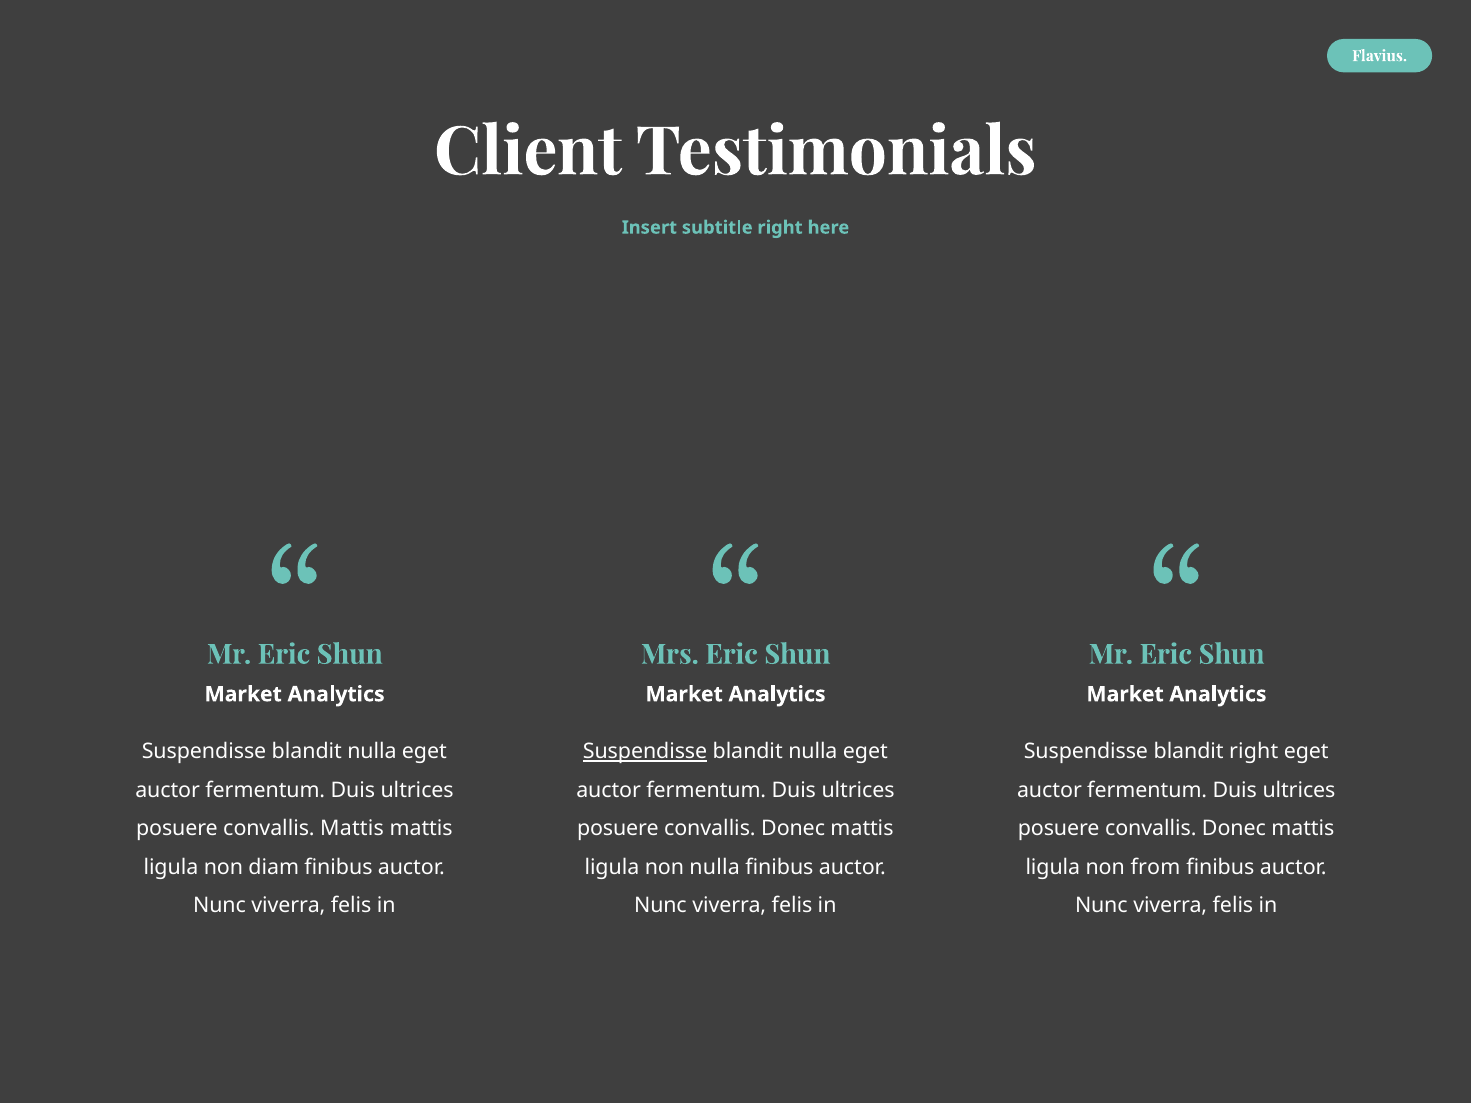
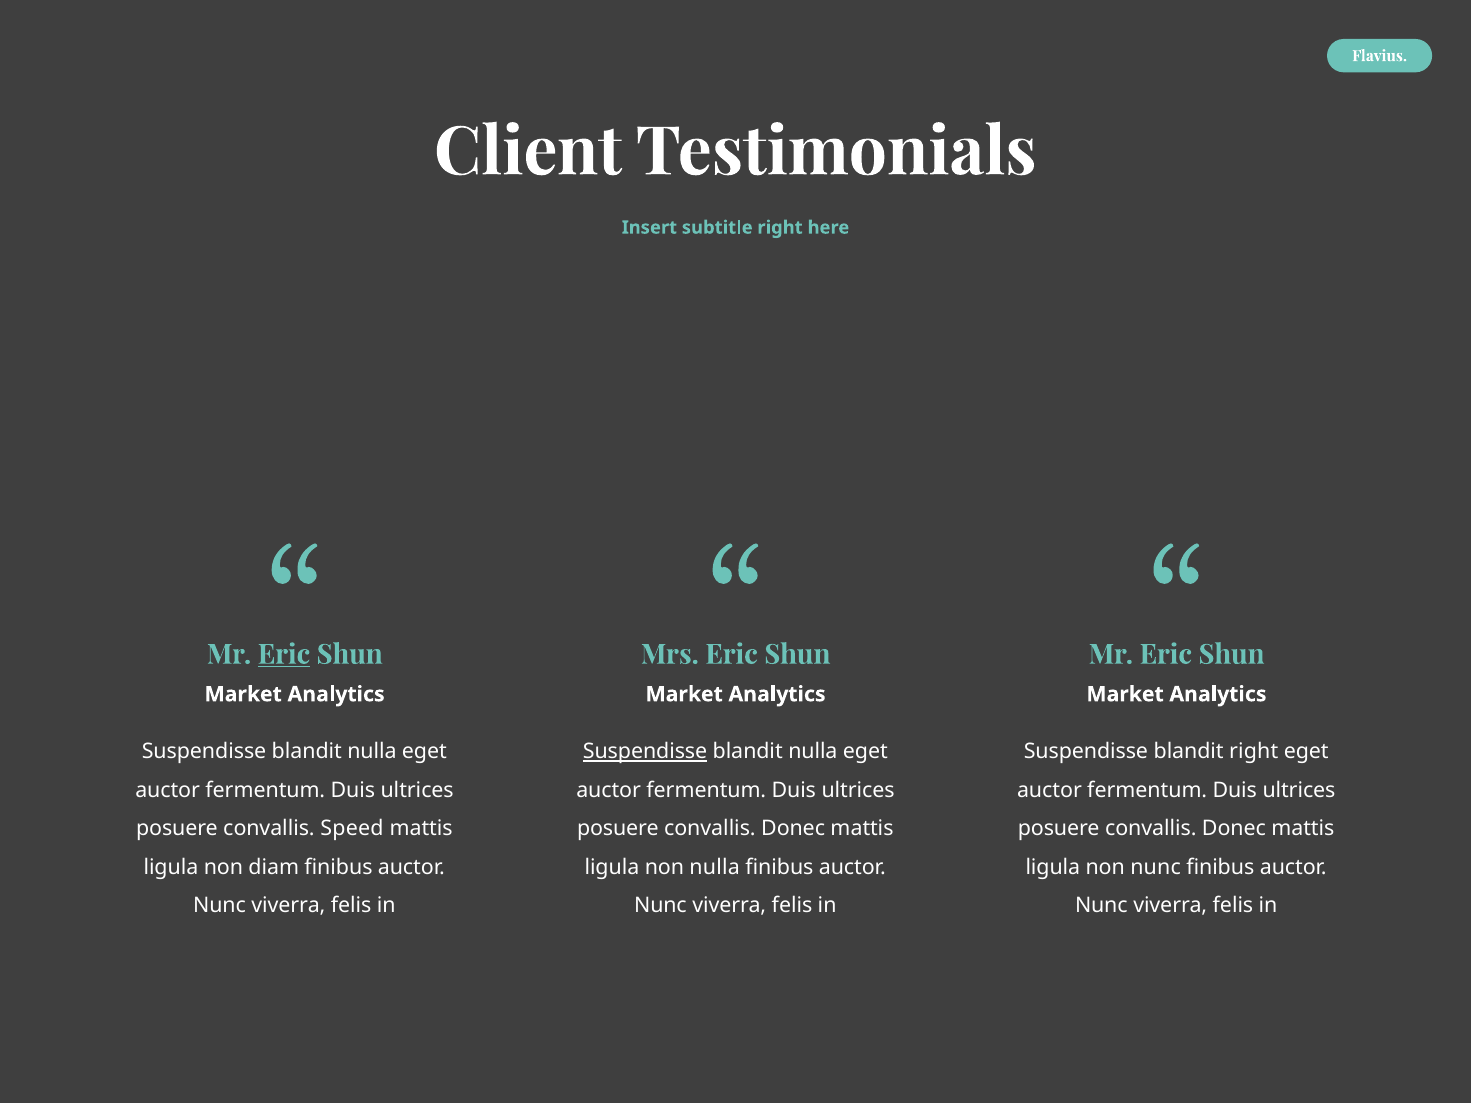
Eric at (284, 655) underline: none -> present
convallis Mattis: Mattis -> Speed
non from: from -> nunc
